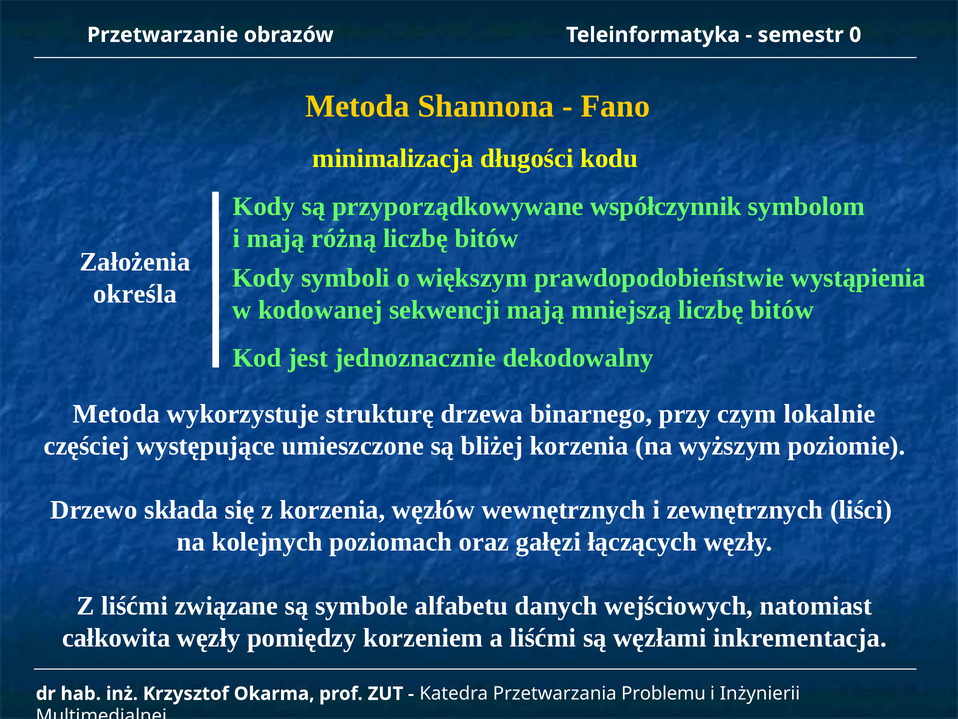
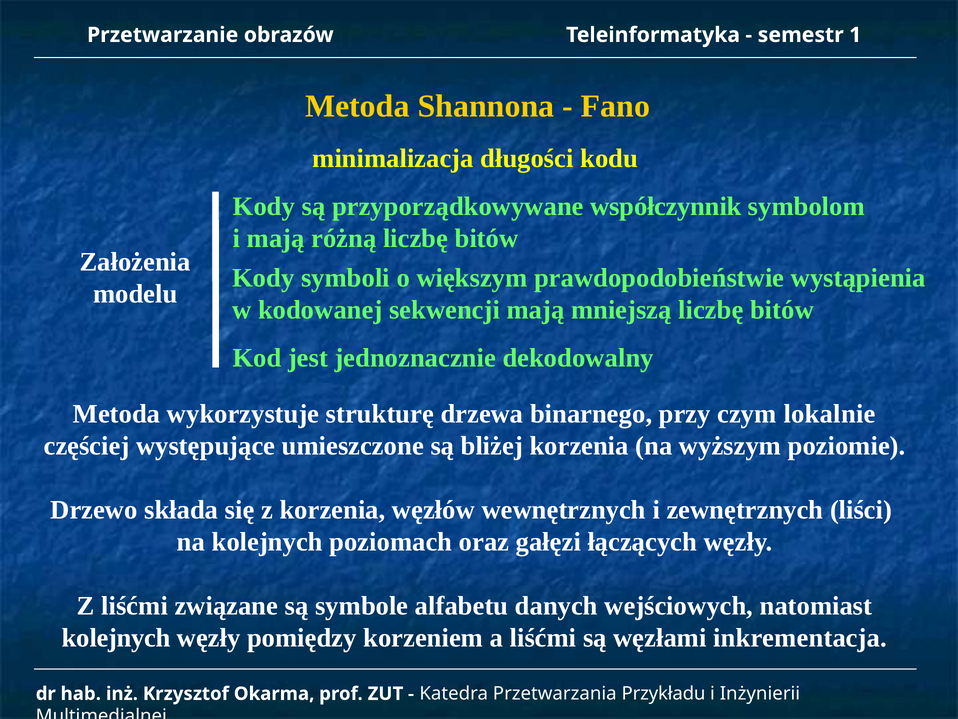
0: 0 -> 1
określa: określa -> modelu
całkowita at (116, 637): całkowita -> kolejnych
Problemu: Problemu -> Przykładu
